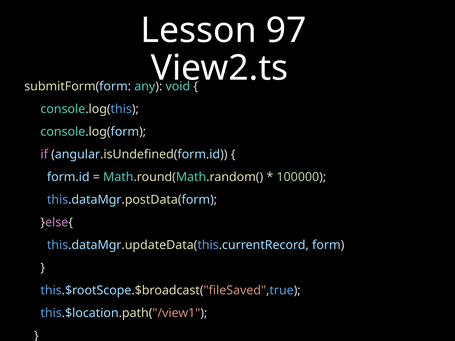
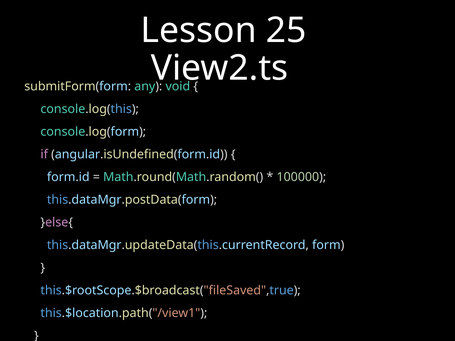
97: 97 -> 25
